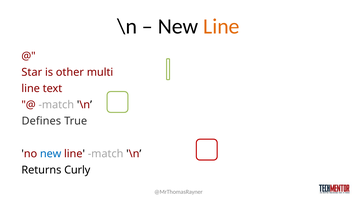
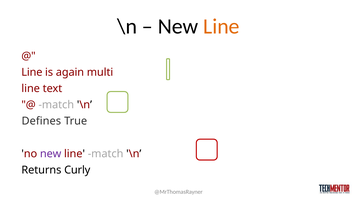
Star at (32, 72): Star -> Line
other: other -> again
new at (51, 154) colour: blue -> purple
